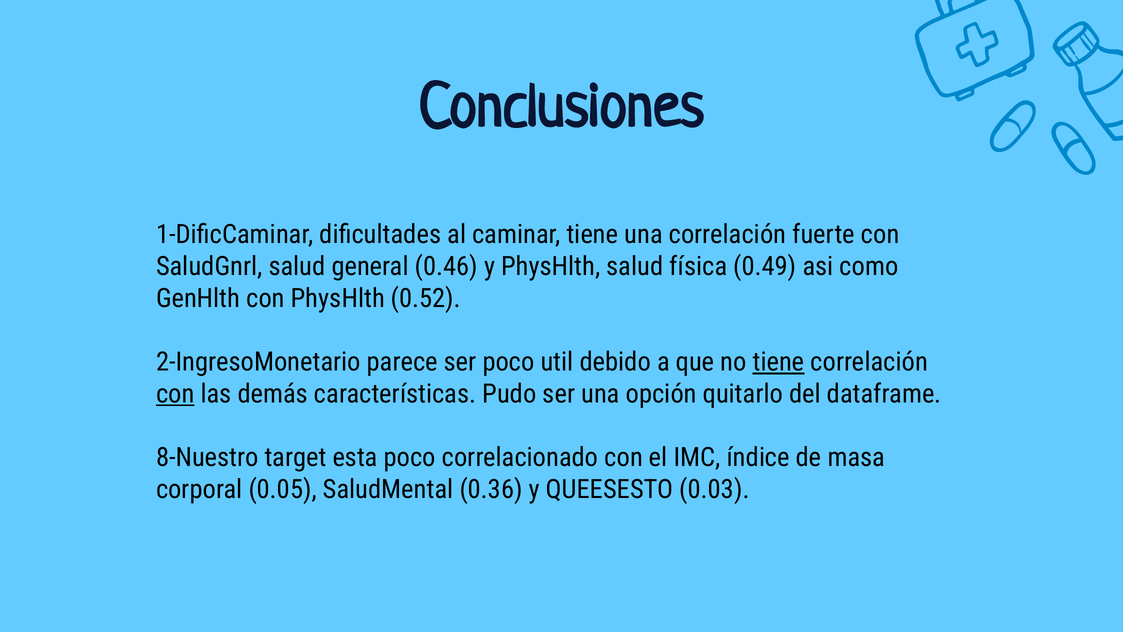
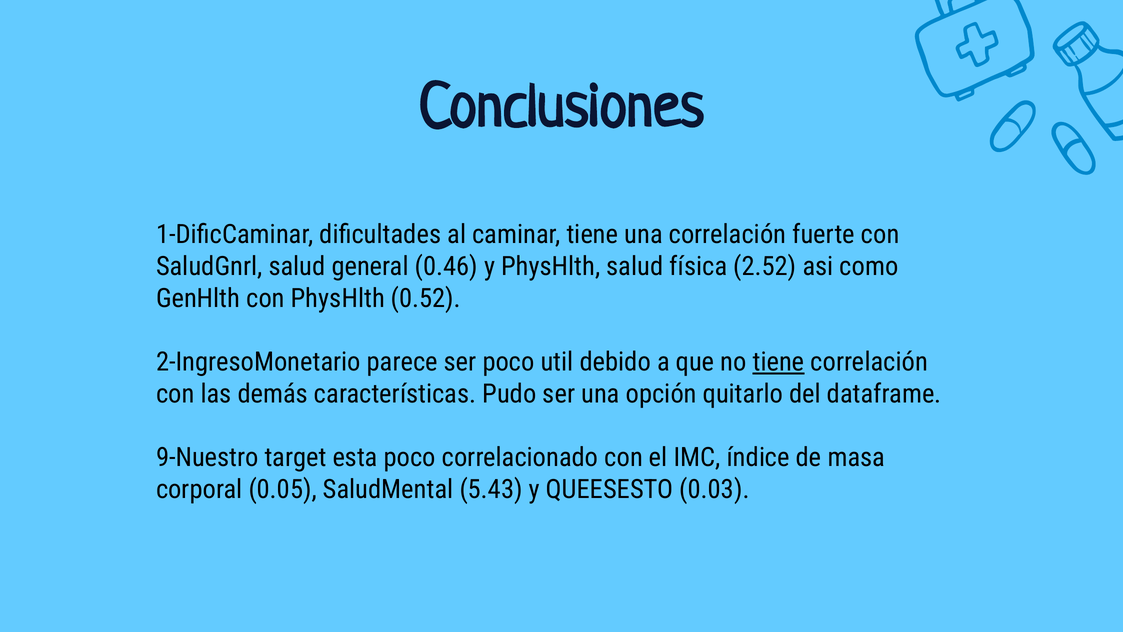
0.49: 0.49 -> 2.52
con at (175, 394) underline: present -> none
8-Nuestro: 8-Nuestro -> 9-Nuestro
0.36: 0.36 -> 5.43
